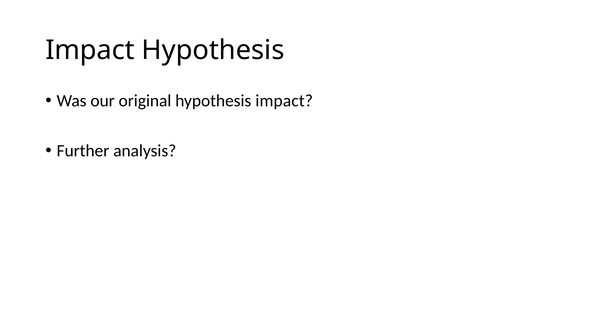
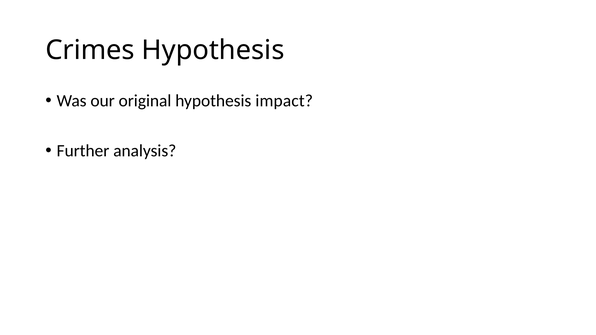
Impact at (90, 50): Impact -> Crimes
